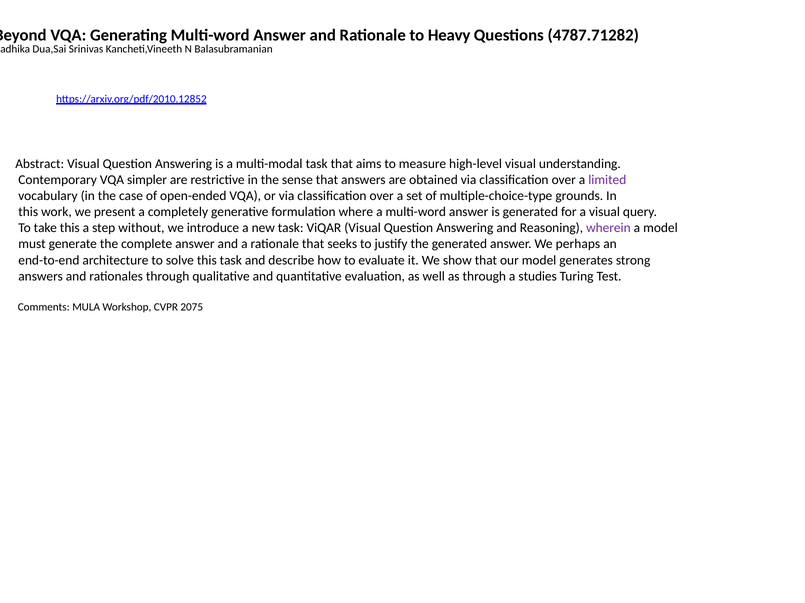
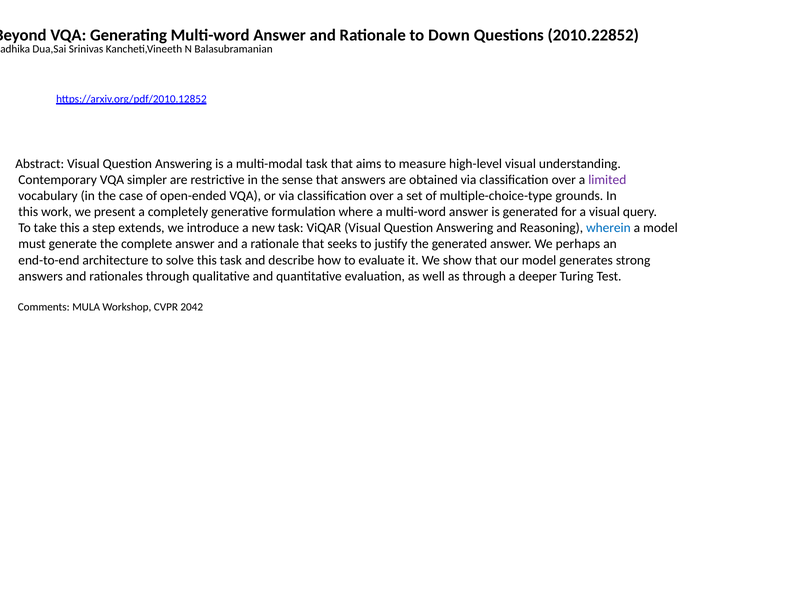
Heavy: Heavy -> Down
4787.71282: 4787.71282 -> 2010.22852
without: without -> extends
wherein colour: purple -> blue
studies: studies -> deeper
2075: 2075 -> 2042
